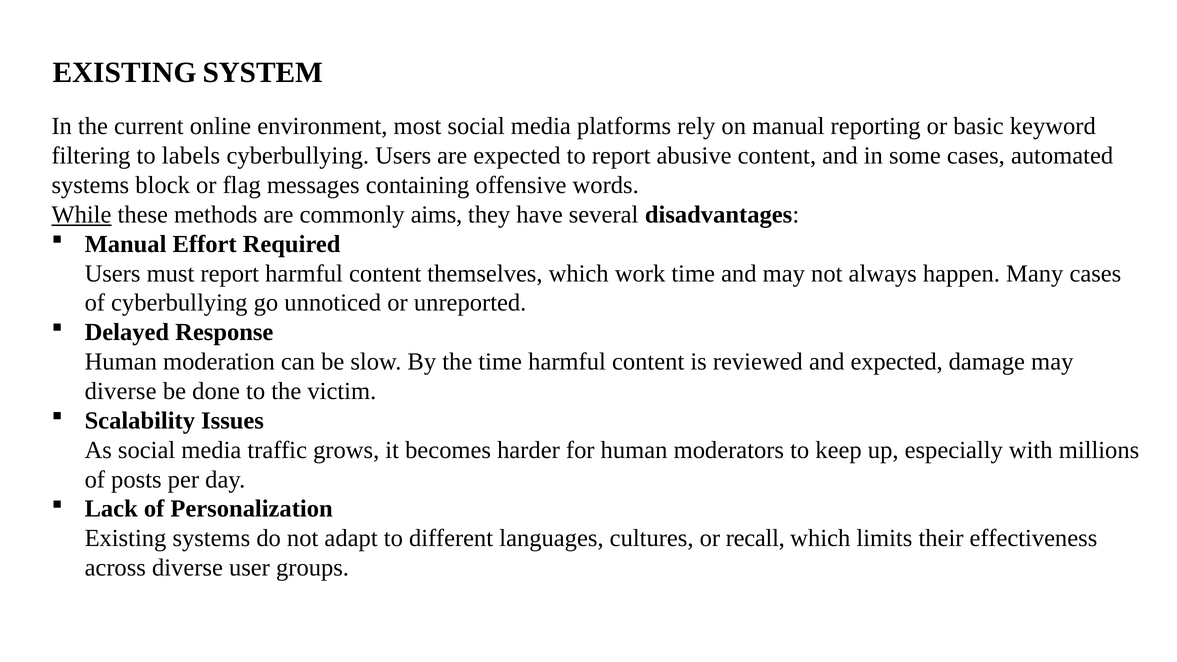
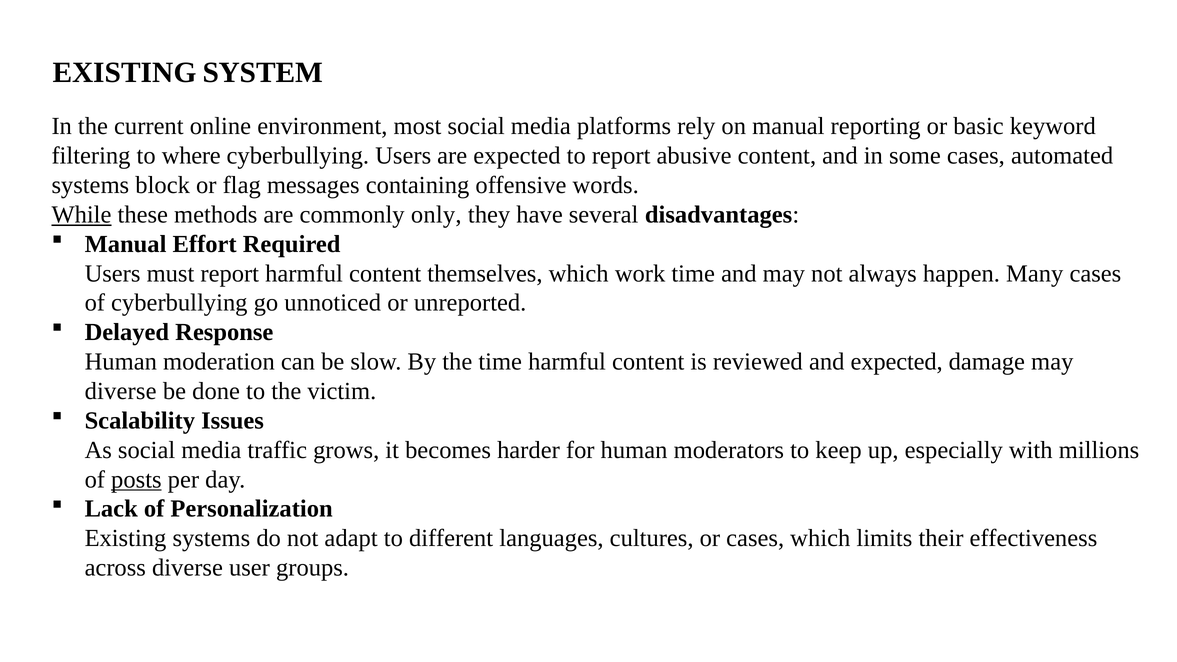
labels: labels -> where
aims: aims -> only
posts underline: none -> present
or recall: recall -> cases
